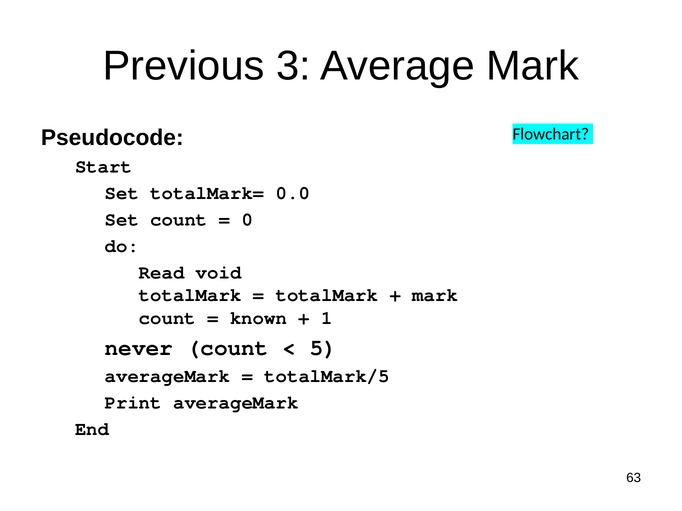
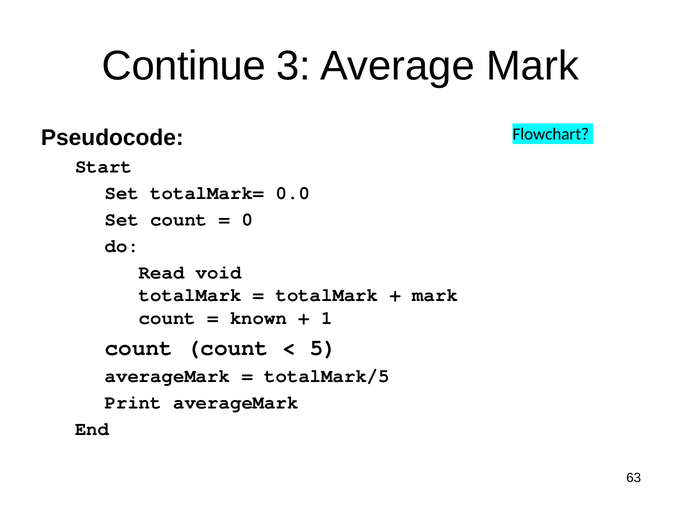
Previous: Previous -> Continue
never at (139, 348): never -> count
